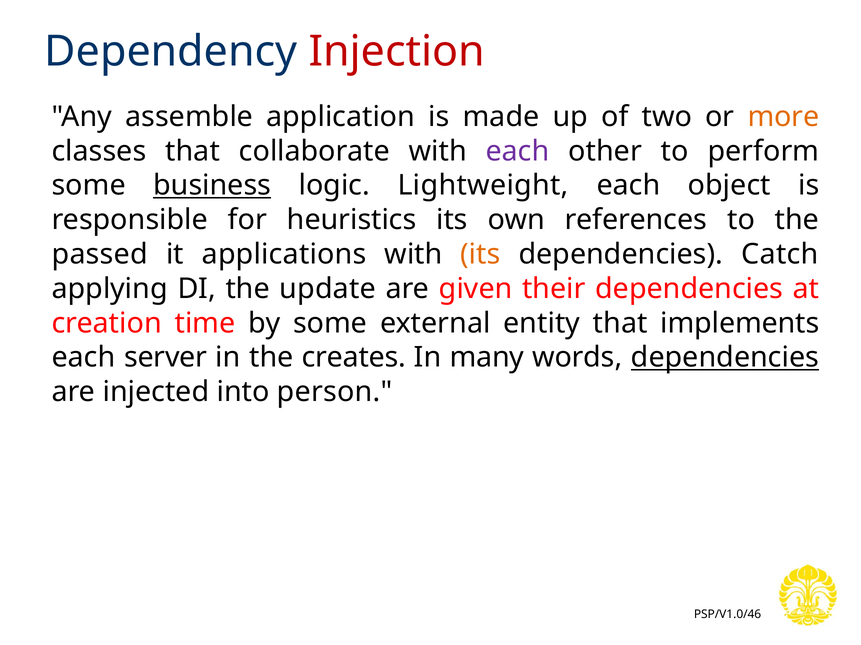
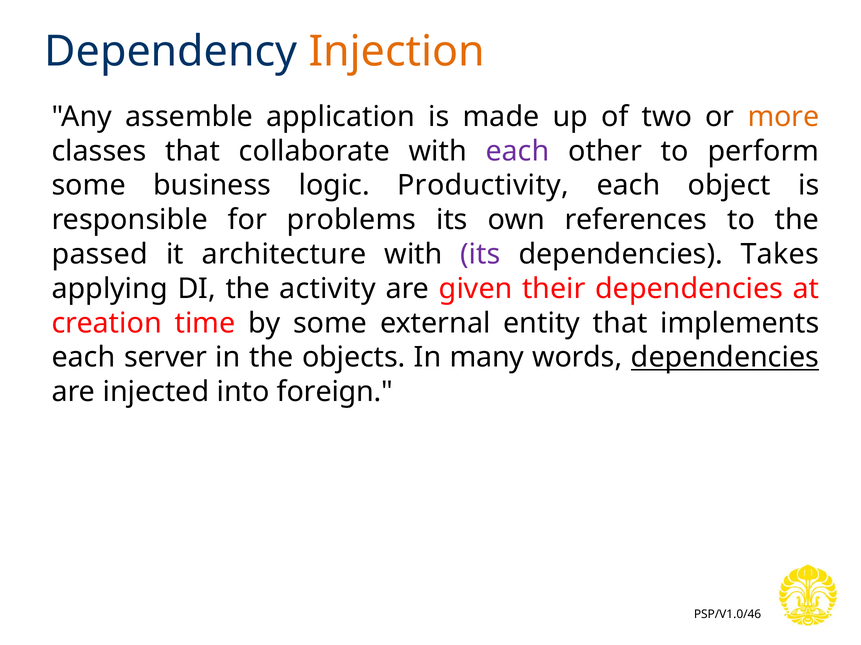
Injection colour: red -> orange
business underline: present -> none
Lightweight: Lightweight -> Productivity
heuristics: heuristics -> problems
applications: applications -> architecture
its at (480, 255) colour: orange -> purple
Catch: Catch -> Takes
update: update -> activity
creates: creates -> objects
person: person -> foreign
